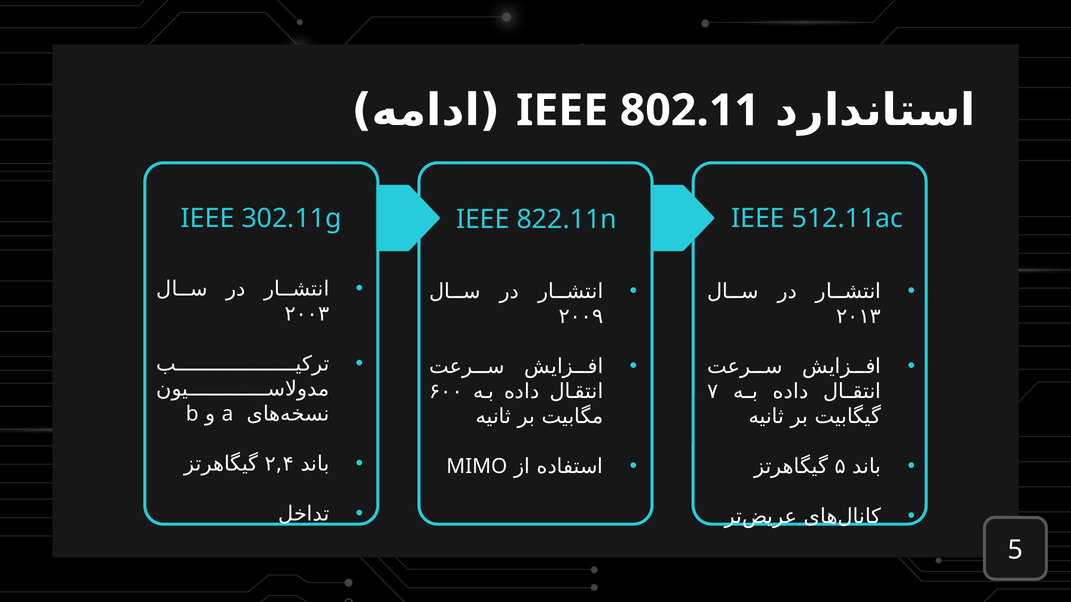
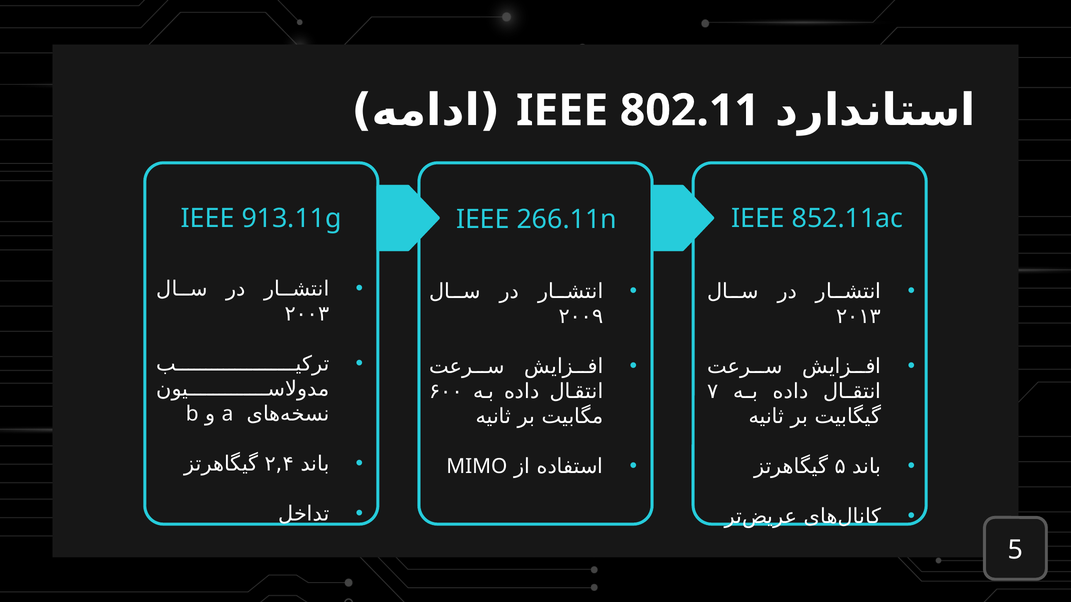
302.11g: 302.11g -> 913.11g
512.11ac: 512.11ac -> 852.11ac
822.11n: 822.11n -> 266.11n
